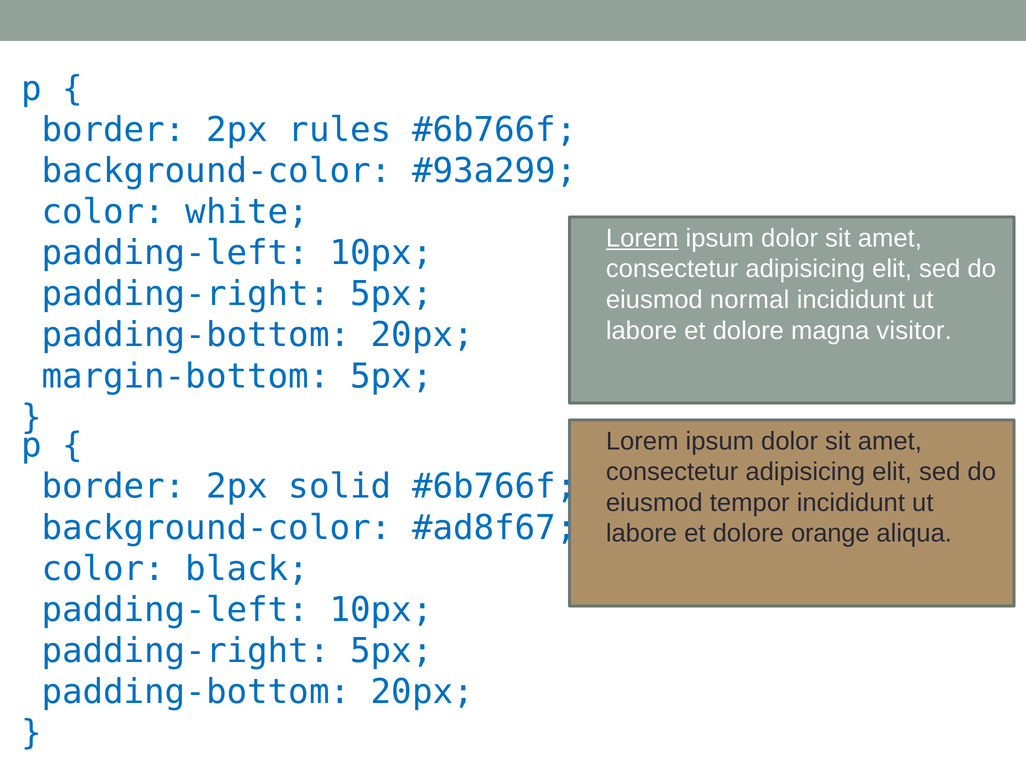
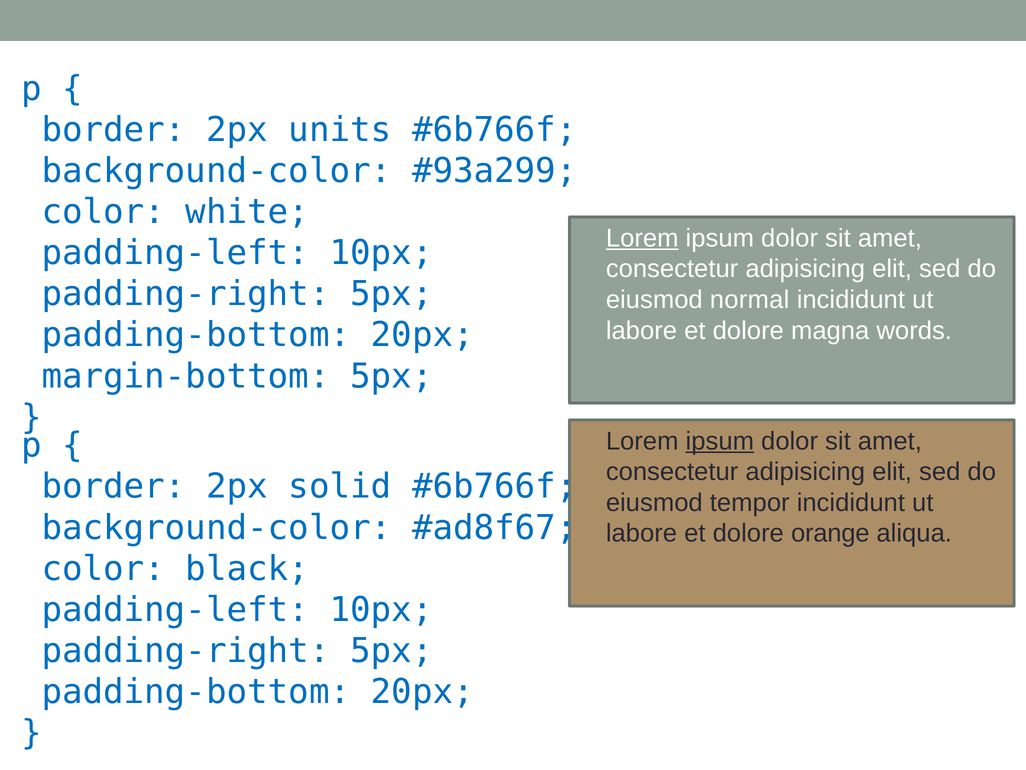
rules: rules -> units
visitor: visitor -> words
ipsum at (720, 441) underline: none -> present
